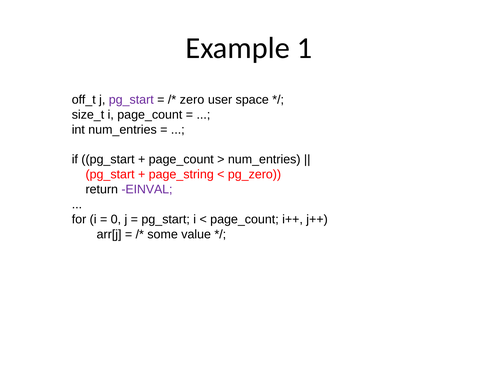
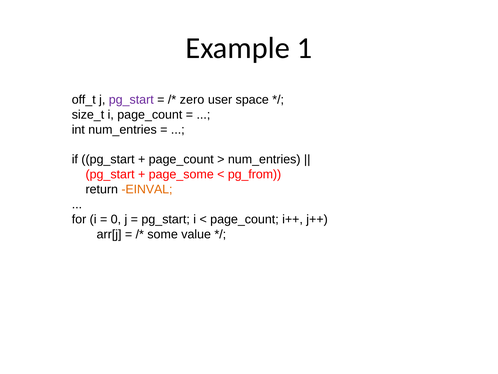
page_string: page_string -> page_some
pg_zero: pg_zero -> pg_from
EINVAL colour: purple -> orange
